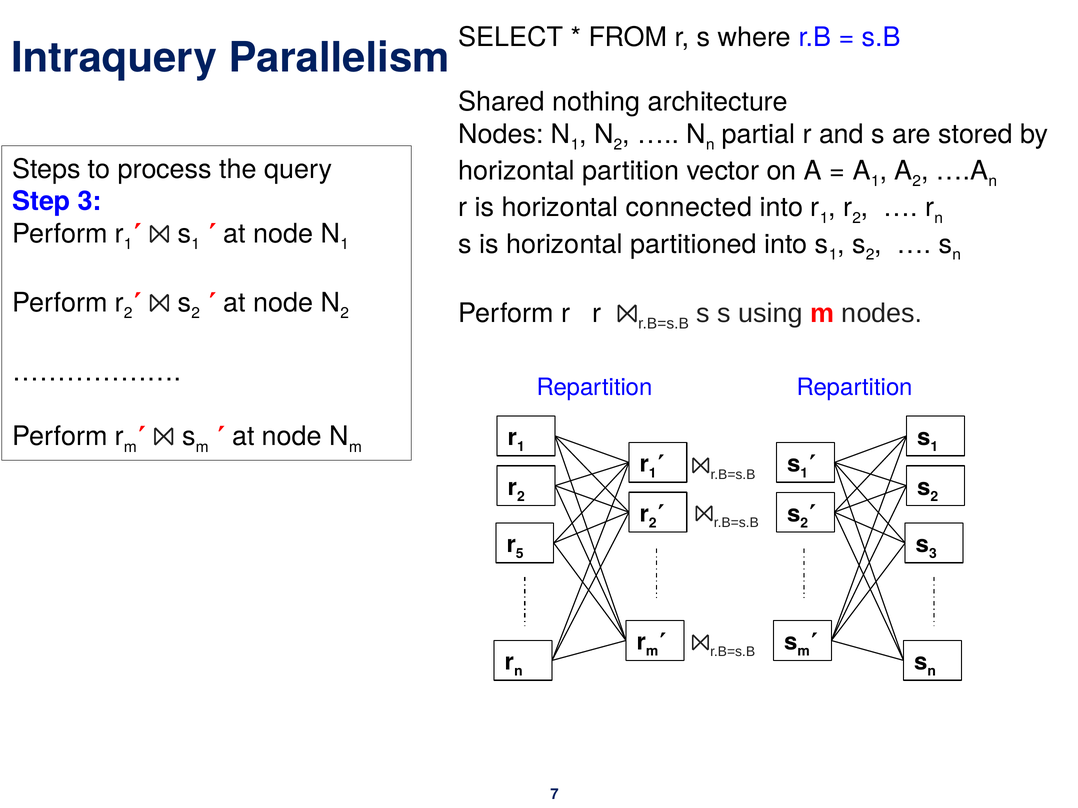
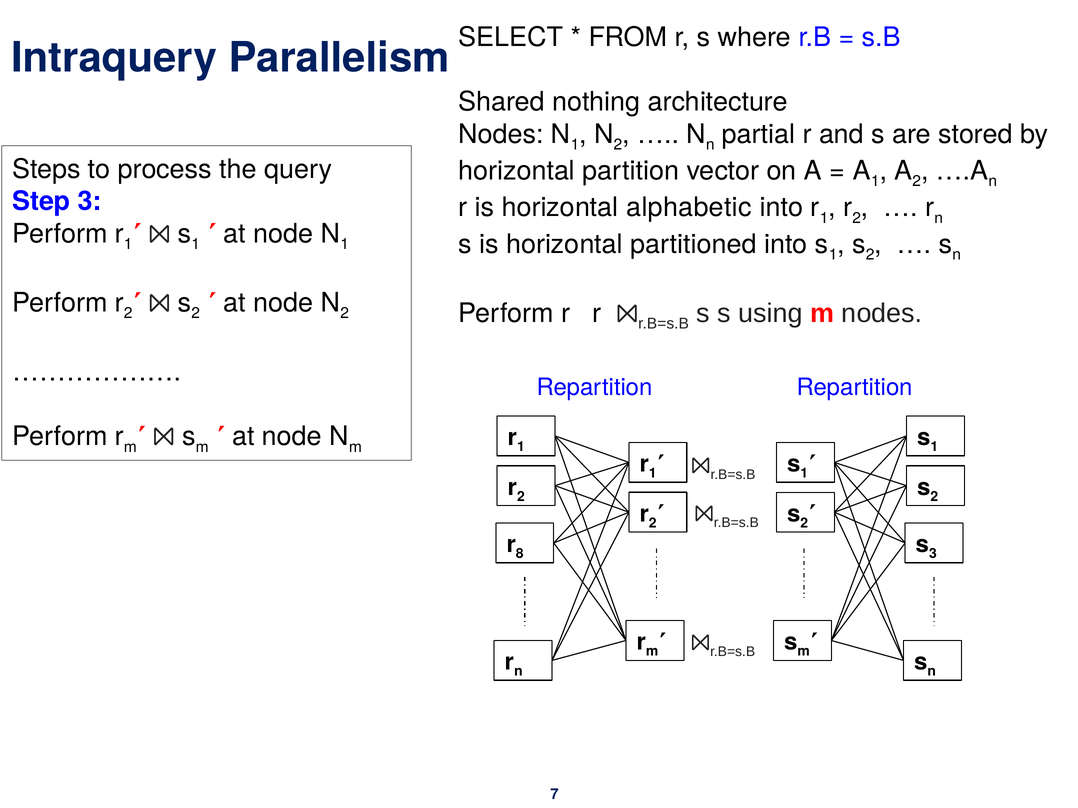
connected: connected -> alphabetic
5: 5 -> 8
